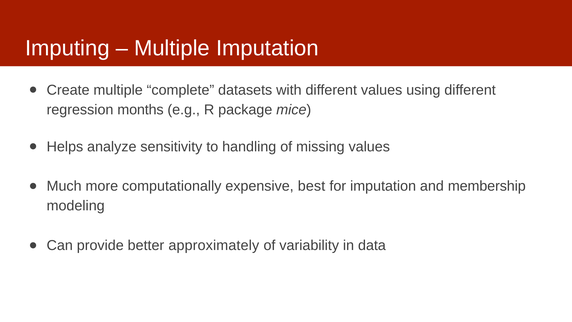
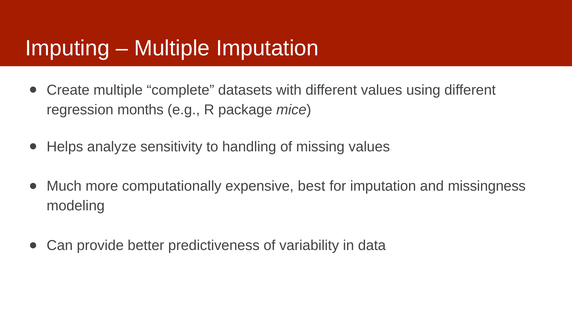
membership: membership -> missingness
approximately: approximately -> predictiveness
